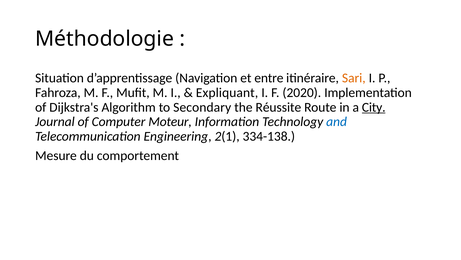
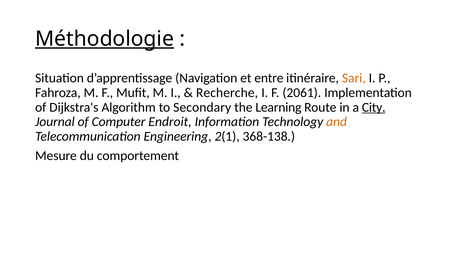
Méthodologie underline: none -> present
Expliquant: Expliquant -> Recherche
2020: 2020 -> 2061
Réussite: Réussite -> Learning
Moteur: Moteur -> Endroit
and colour: blue -> orange
334-138: 334-138 -> 368-138
